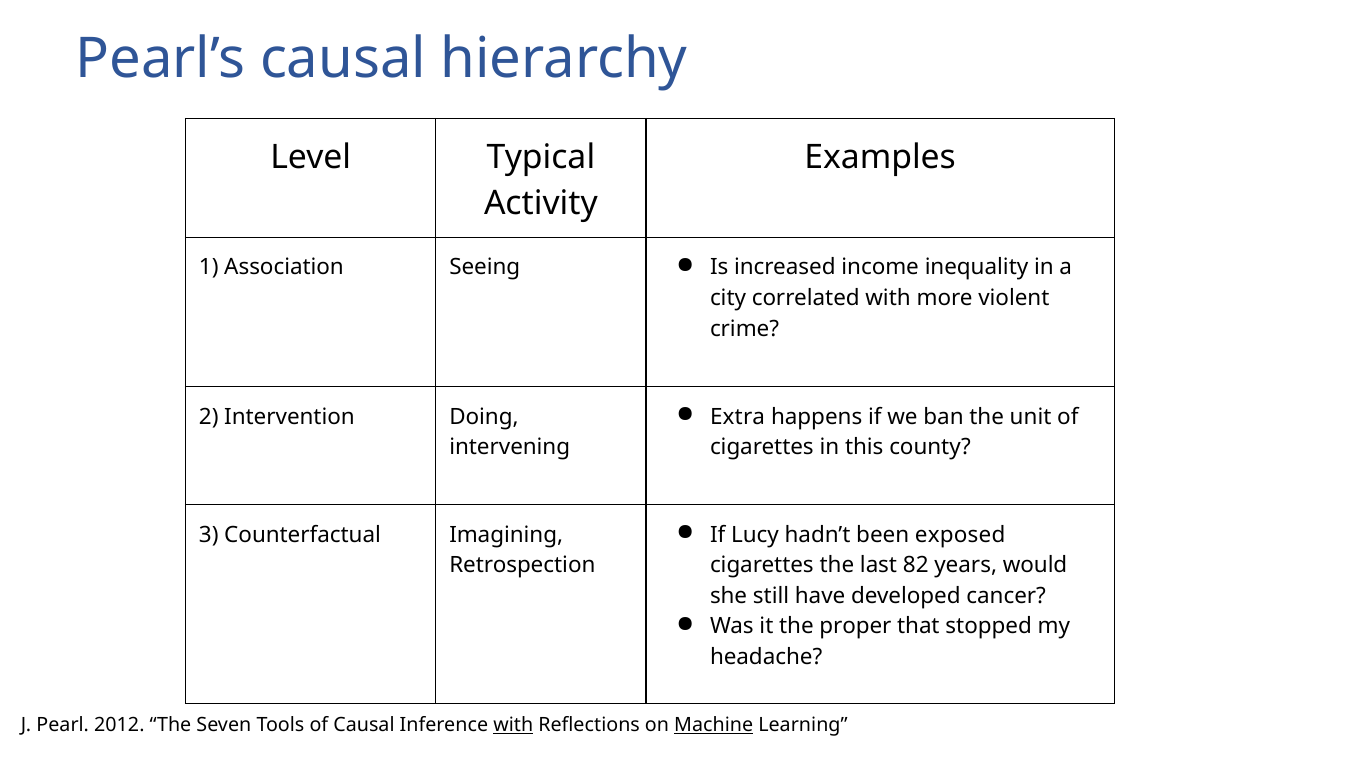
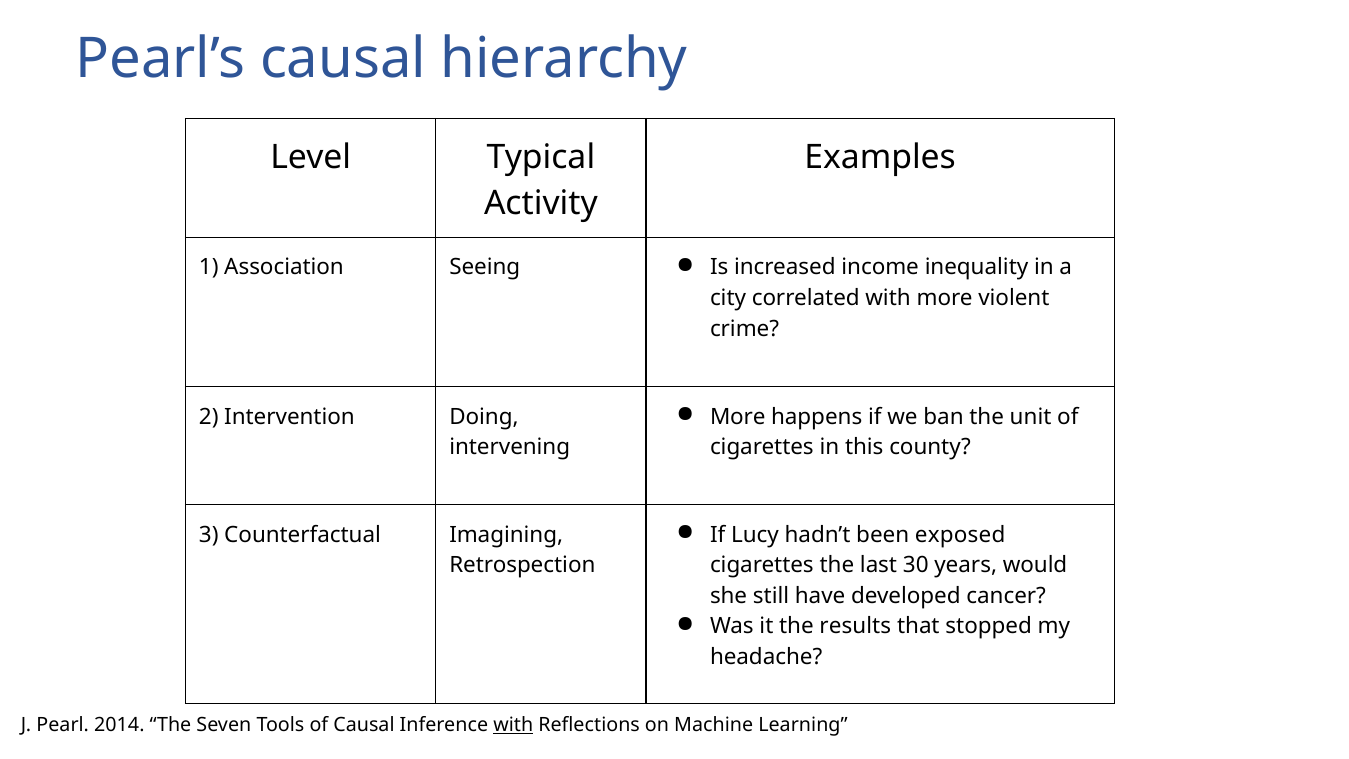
Extra at (738, 417): Extra -> More
82: 82 -> 30
proper: proper -> results
2012: 2012 -> 2014
Machine underline: present -> none
